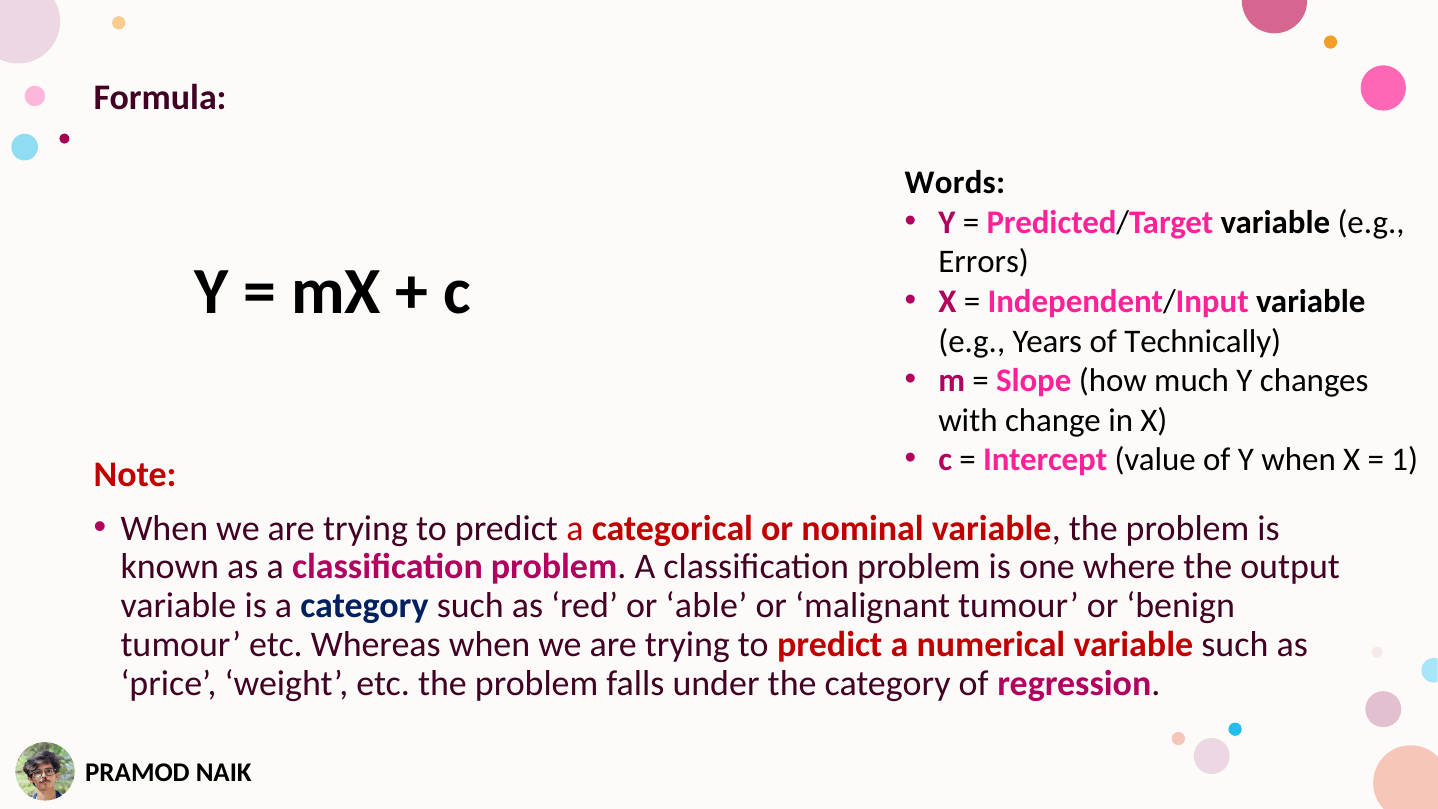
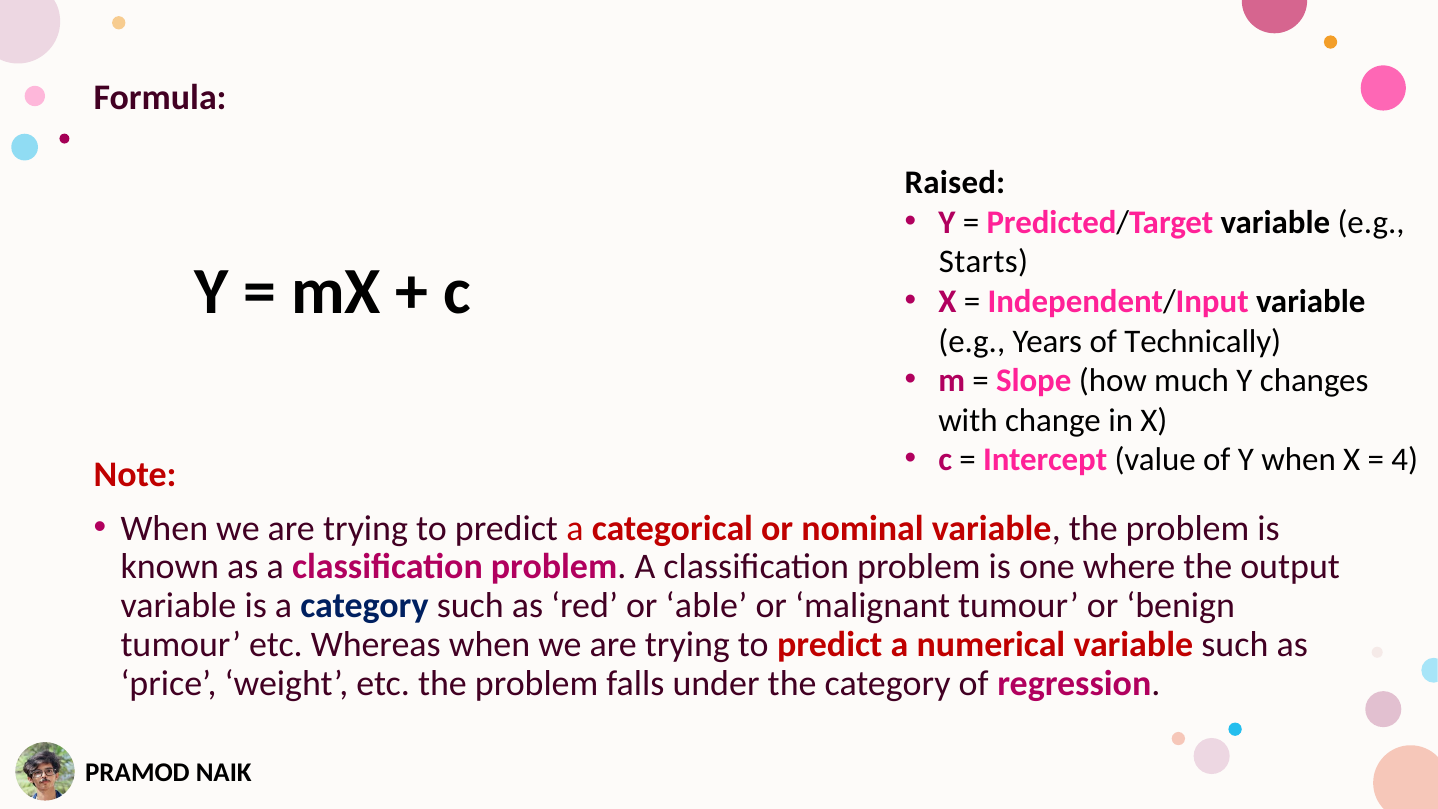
Words: Words -> Raised
Errors: Errors -> Starts
1: 1 -> 4
